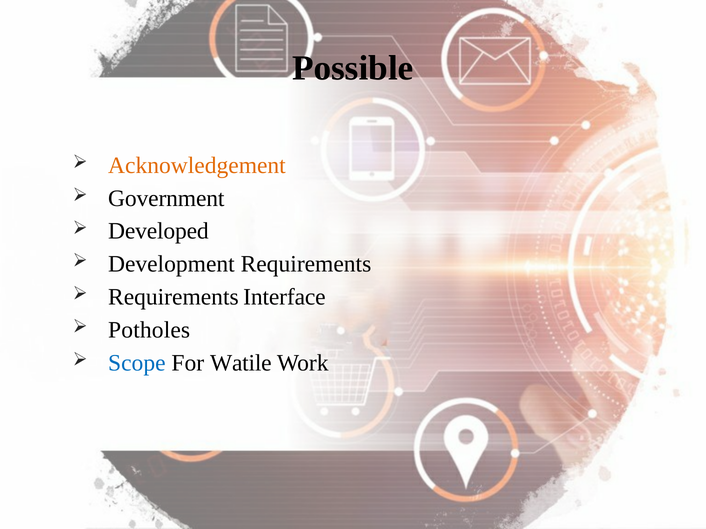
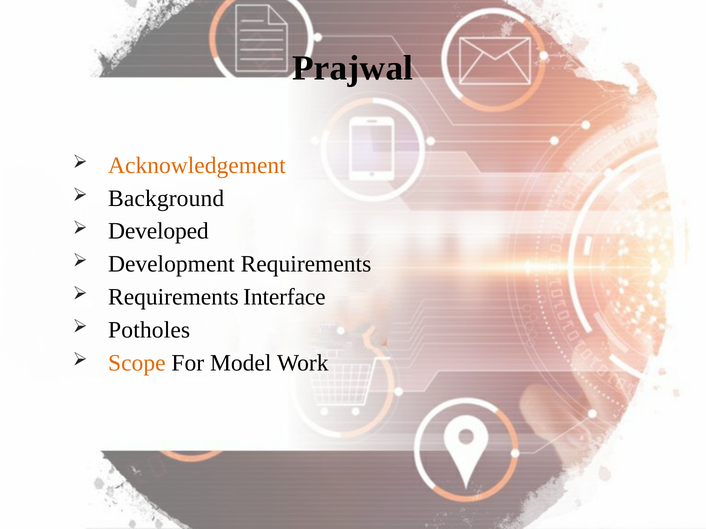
Possible: Possible -> Prajwal
Government: Government -> Background
Scope colour: blue -> orange
Watile: Watile -> Model
